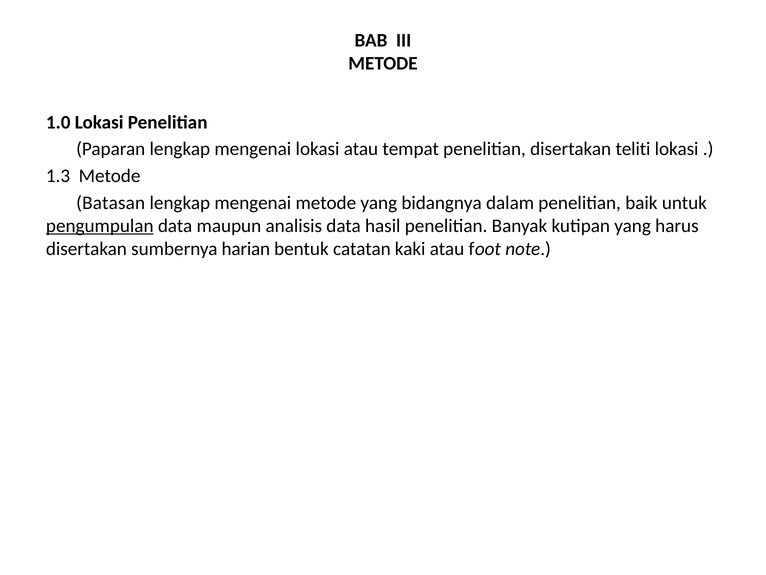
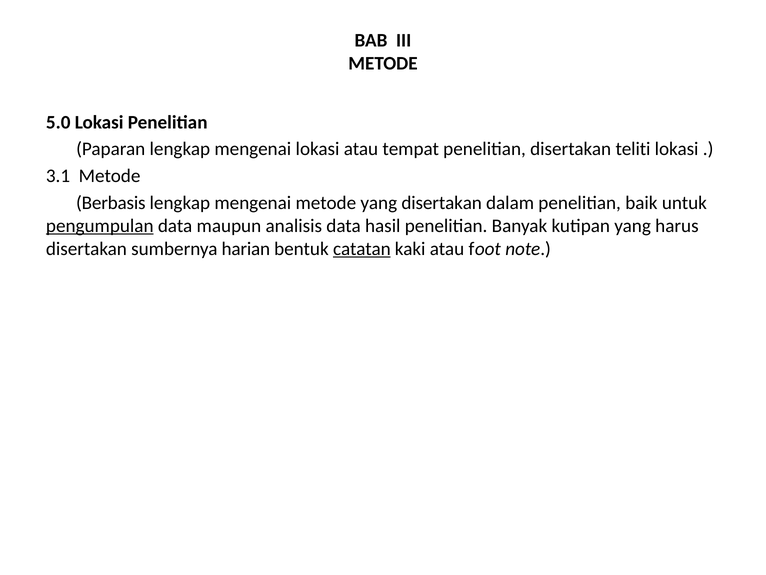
1.0: 1.0 -> 5.0
1.3: 1.3 -> 3.1
Batasan: Batasan -> Berbasis
yang bidangnya: bidangnya -> disertakan
catatan underline: none -> present
